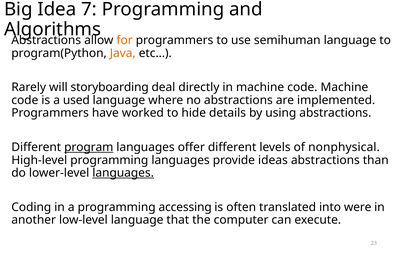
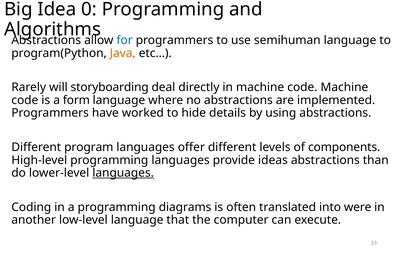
7: 7 -> 0
for colour: orange -> blue
used: used -> form
program underline: present -> none
nonphysical: nonphysical -> components
accessing: accessing -> diagrams
